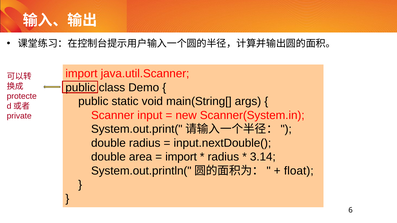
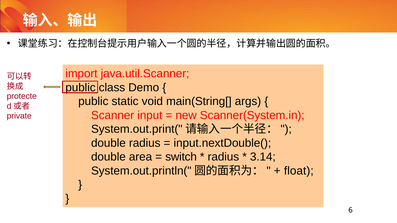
import at (181, 157): import -> switch
